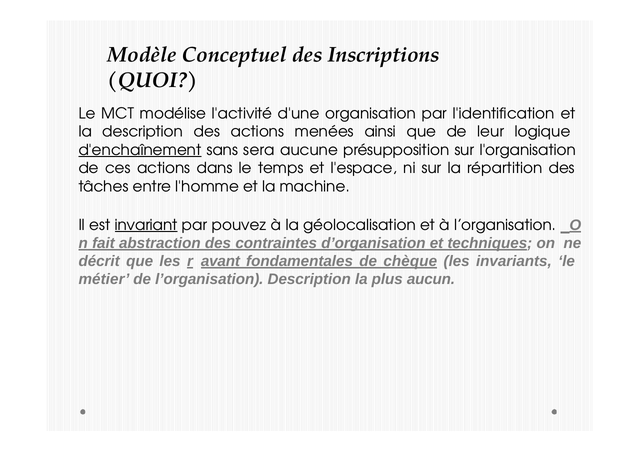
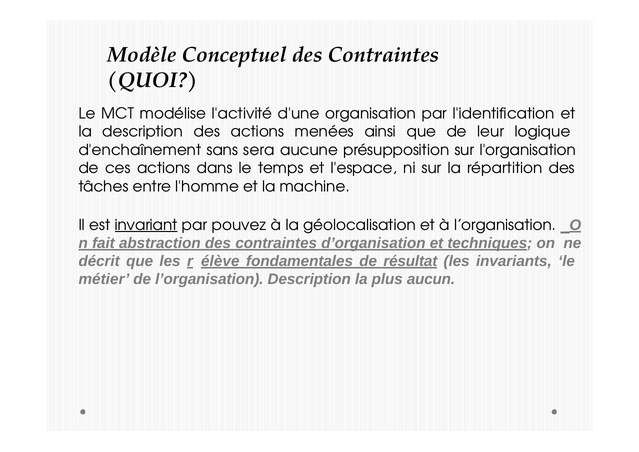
Conceptuel des Inscriptions: Inscriptions -> Contraintes
d'enchaînement underline: present -> none
avant: avant -> élève
chèque: chèque -> résultat
